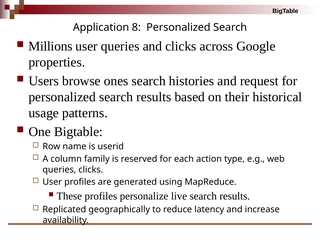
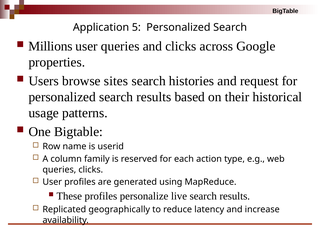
8: 8 -> 5
ones: ones -> sites
